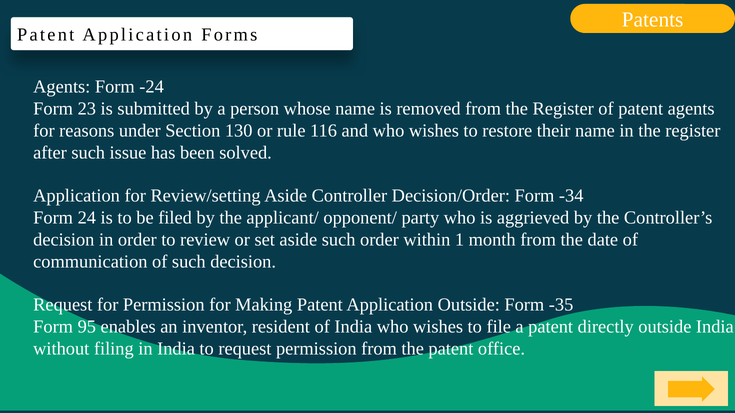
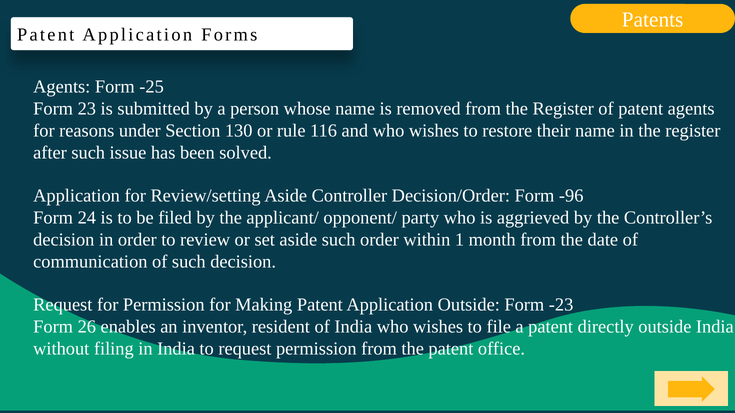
-24: -24 -> -25
-34: -34 -> -96
-35: -35 -> -23
95: 95 -> 26
